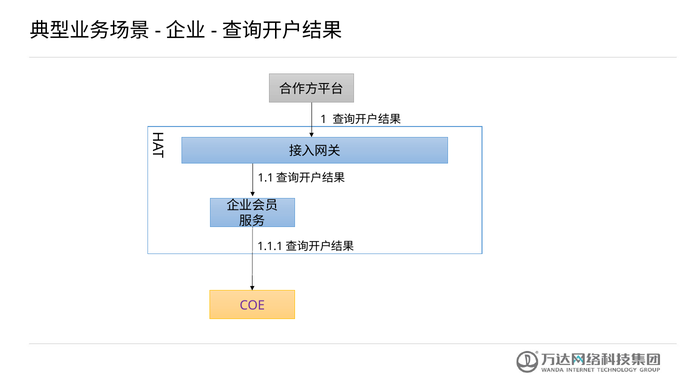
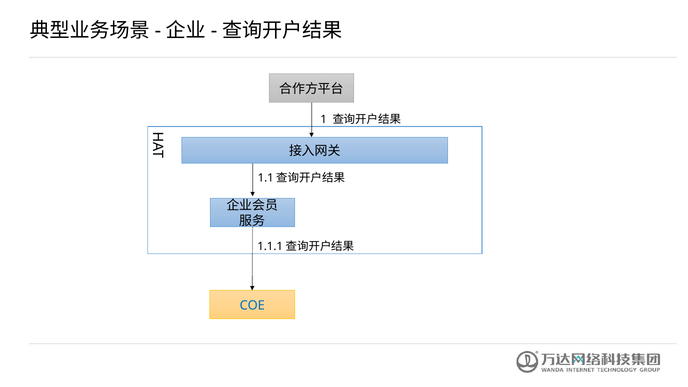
COE colour: purple -> blue
